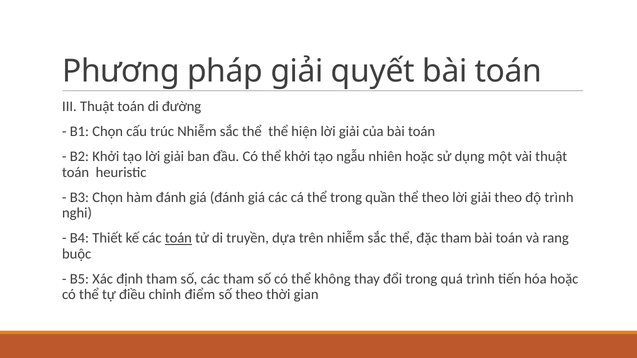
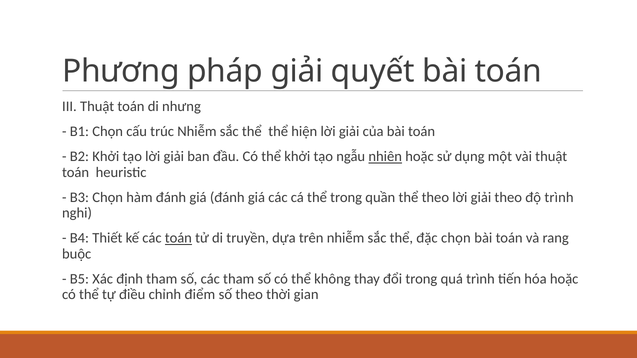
đường: đường -> nhưng
nhiên underline: none -> present
đặc tham: tham -> chọn
